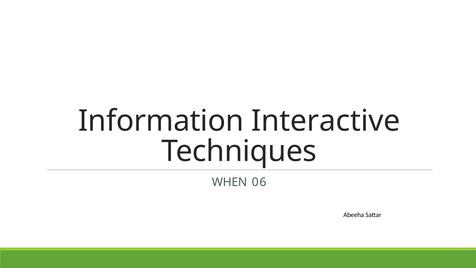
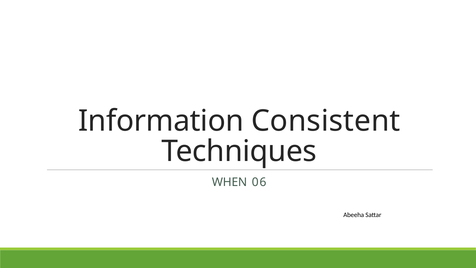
Interactive: Interactive -> Consistent
